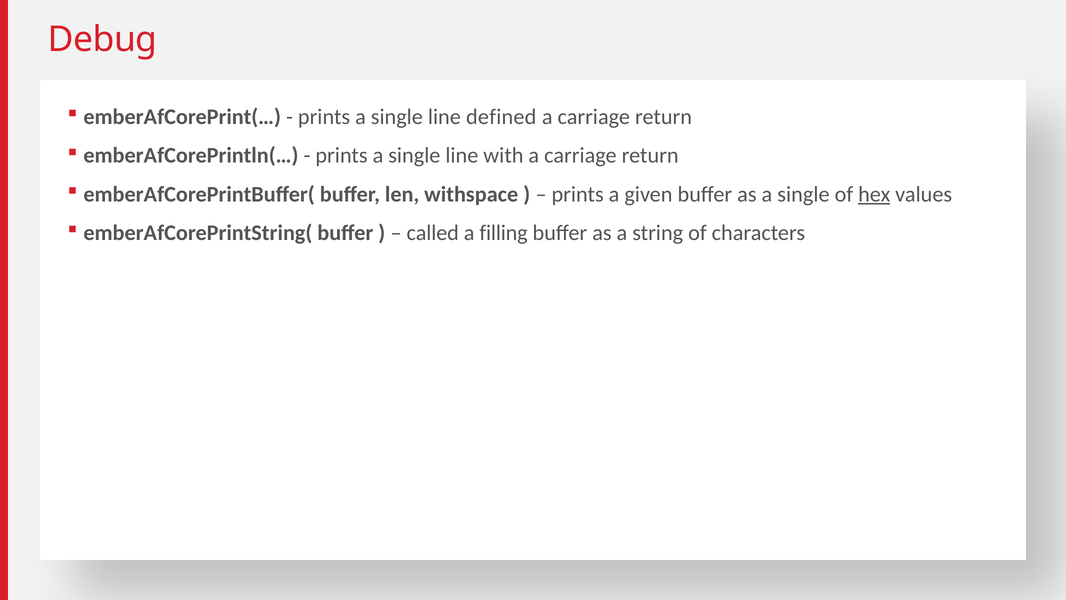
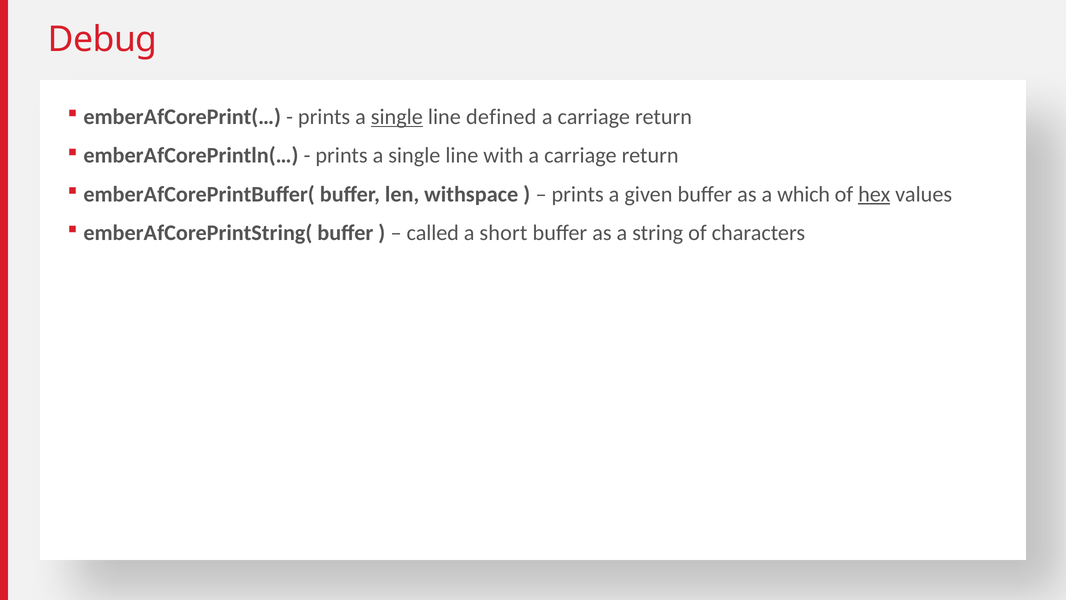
single at (397, 117) underline: none -> present
as a single: single -> which
filling: filling -> short
